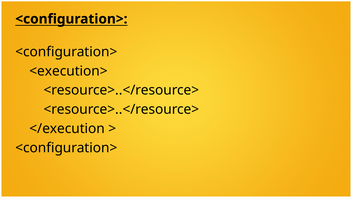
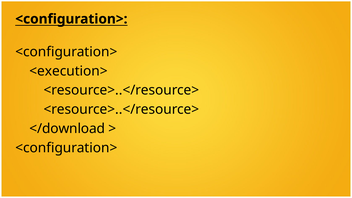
</execution: </execution -> </download
